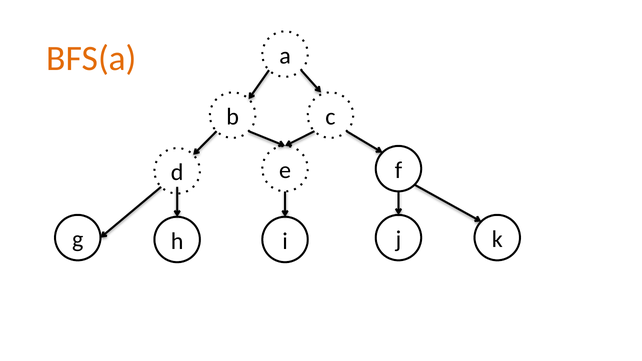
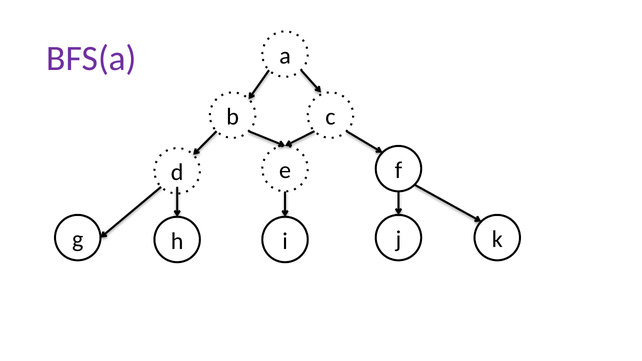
BFS(a colour: orange -> purple
